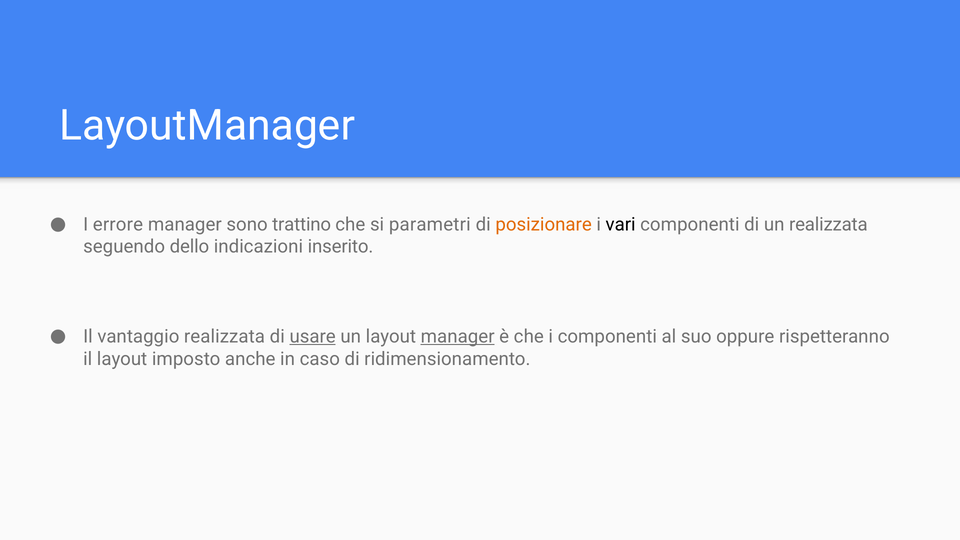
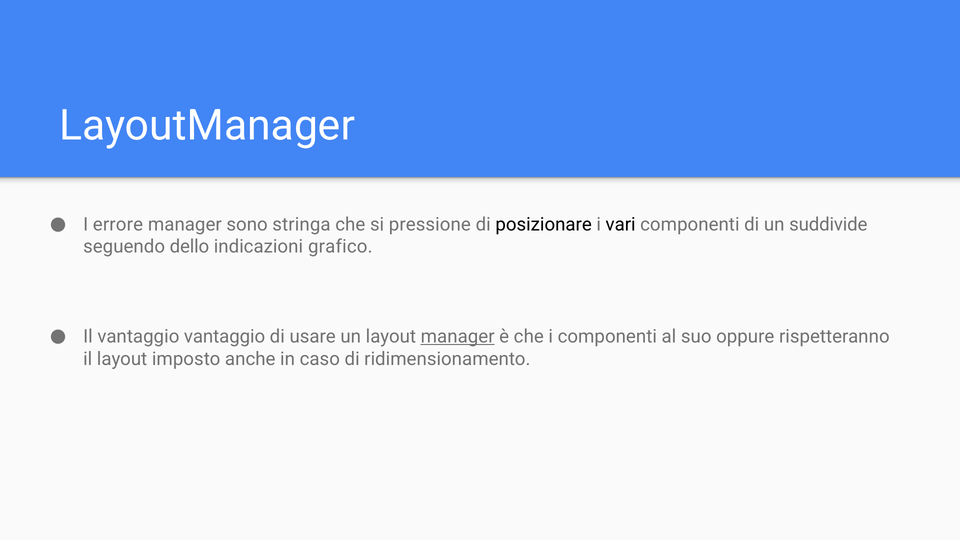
trattino: trattino -> stringa
parametri: parametri -> pressione
posizionare colour: orange -> black
un realizzata: realizzata -> suddivide
inserito: inserito -> grafico
vantaggio realizzata: realizzata -> vantaggio
usare underline: present -> none
